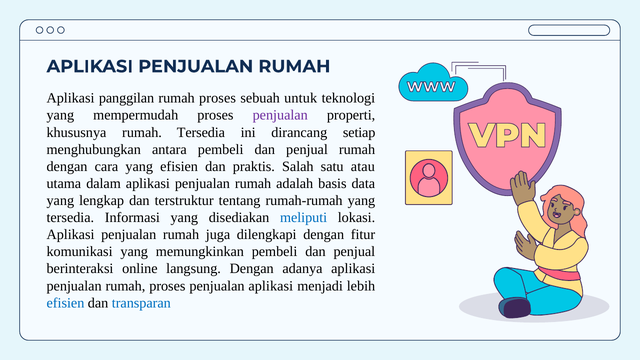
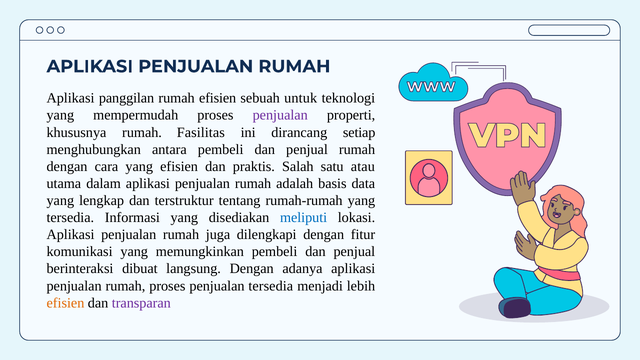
proses at (218, 98): proses -> efisien
rumah Tersedia: Tersedia -> Fasilitas
online: online -> dibuat
penjualan aplikasi: aplikasi -> tersedia
efisien at (65, 303) colour: blue -> orange
transparan colour: blue -> purple
